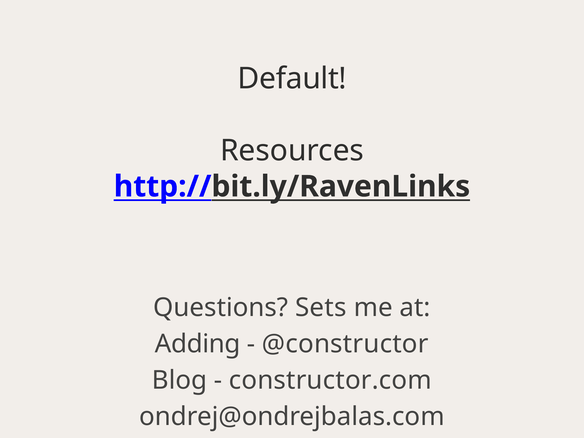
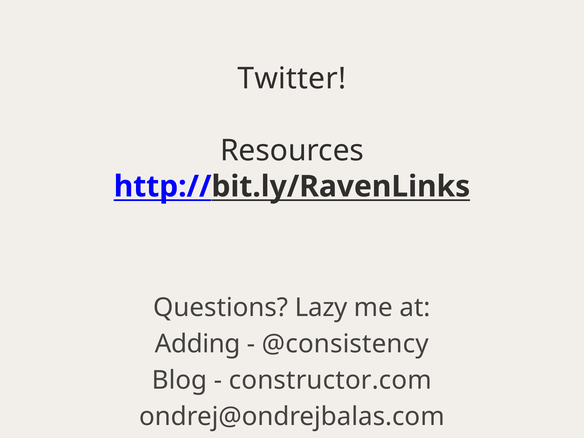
Default: Default -> Twitter
Sets: Sets -> Lazy
@constructor: @constructor -> @consistency
